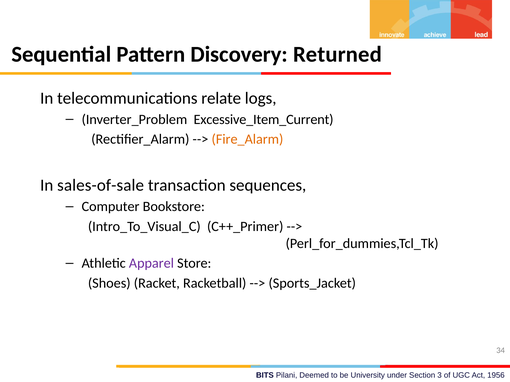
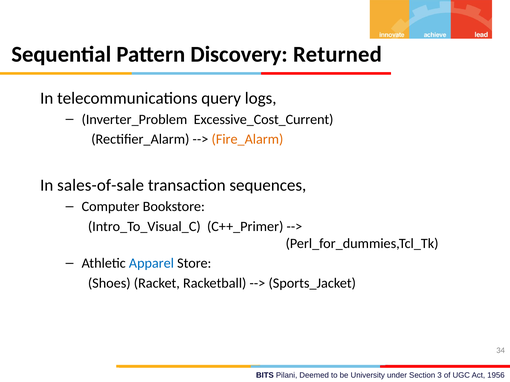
relate: relate -> query
Excessive_Item_Current: Excessive_Item_Current -> Excessive_Cost_Current
Apparel colour: purple -> blue
